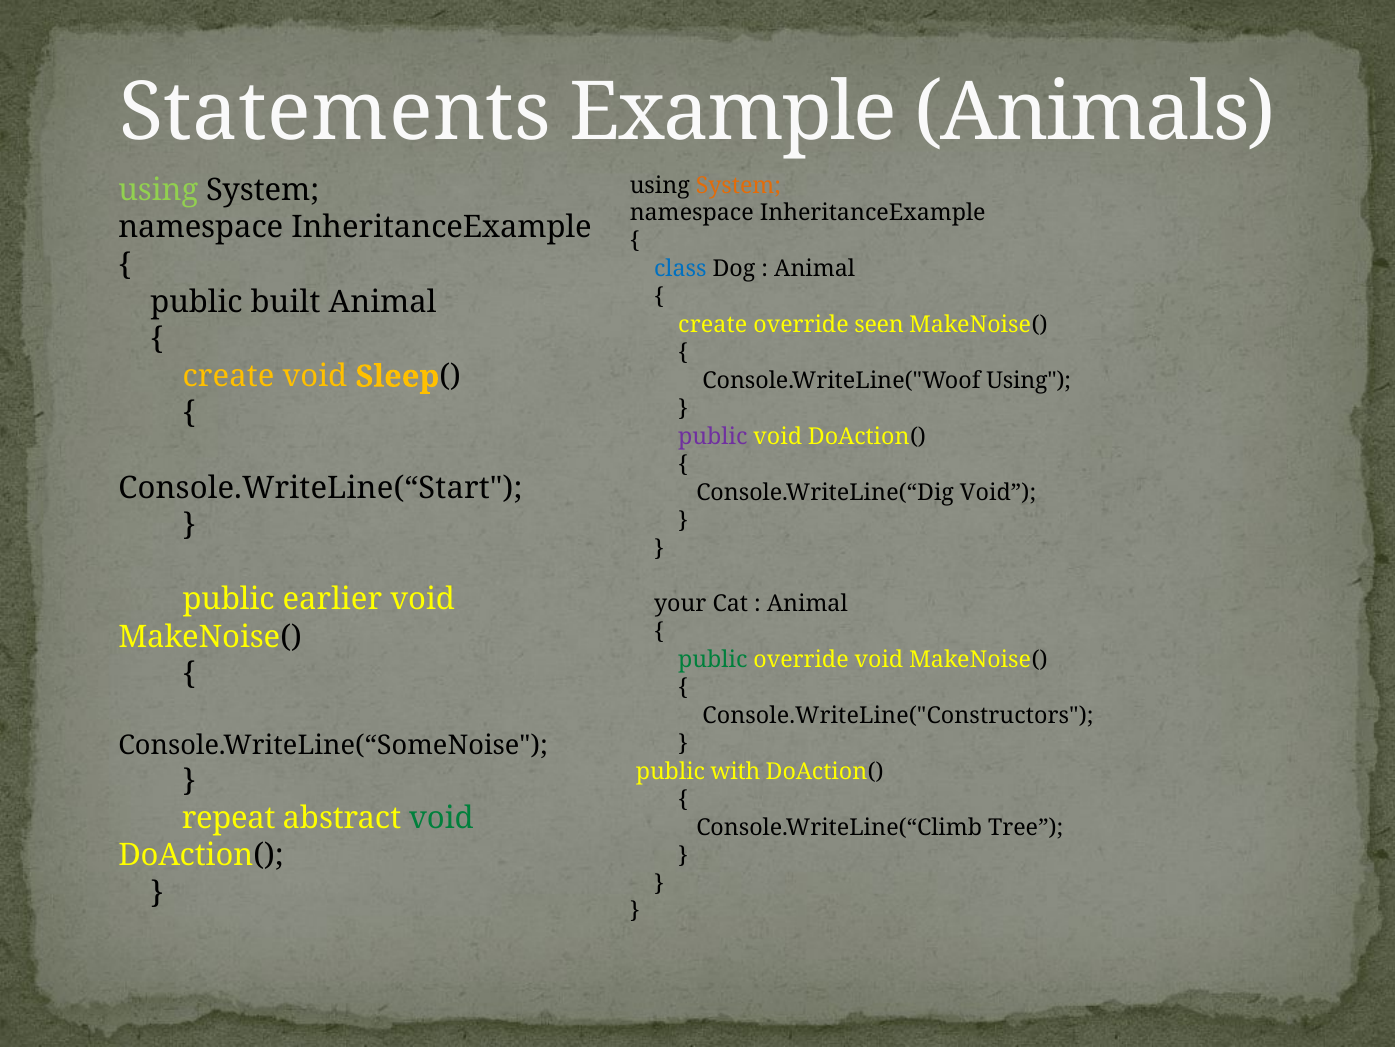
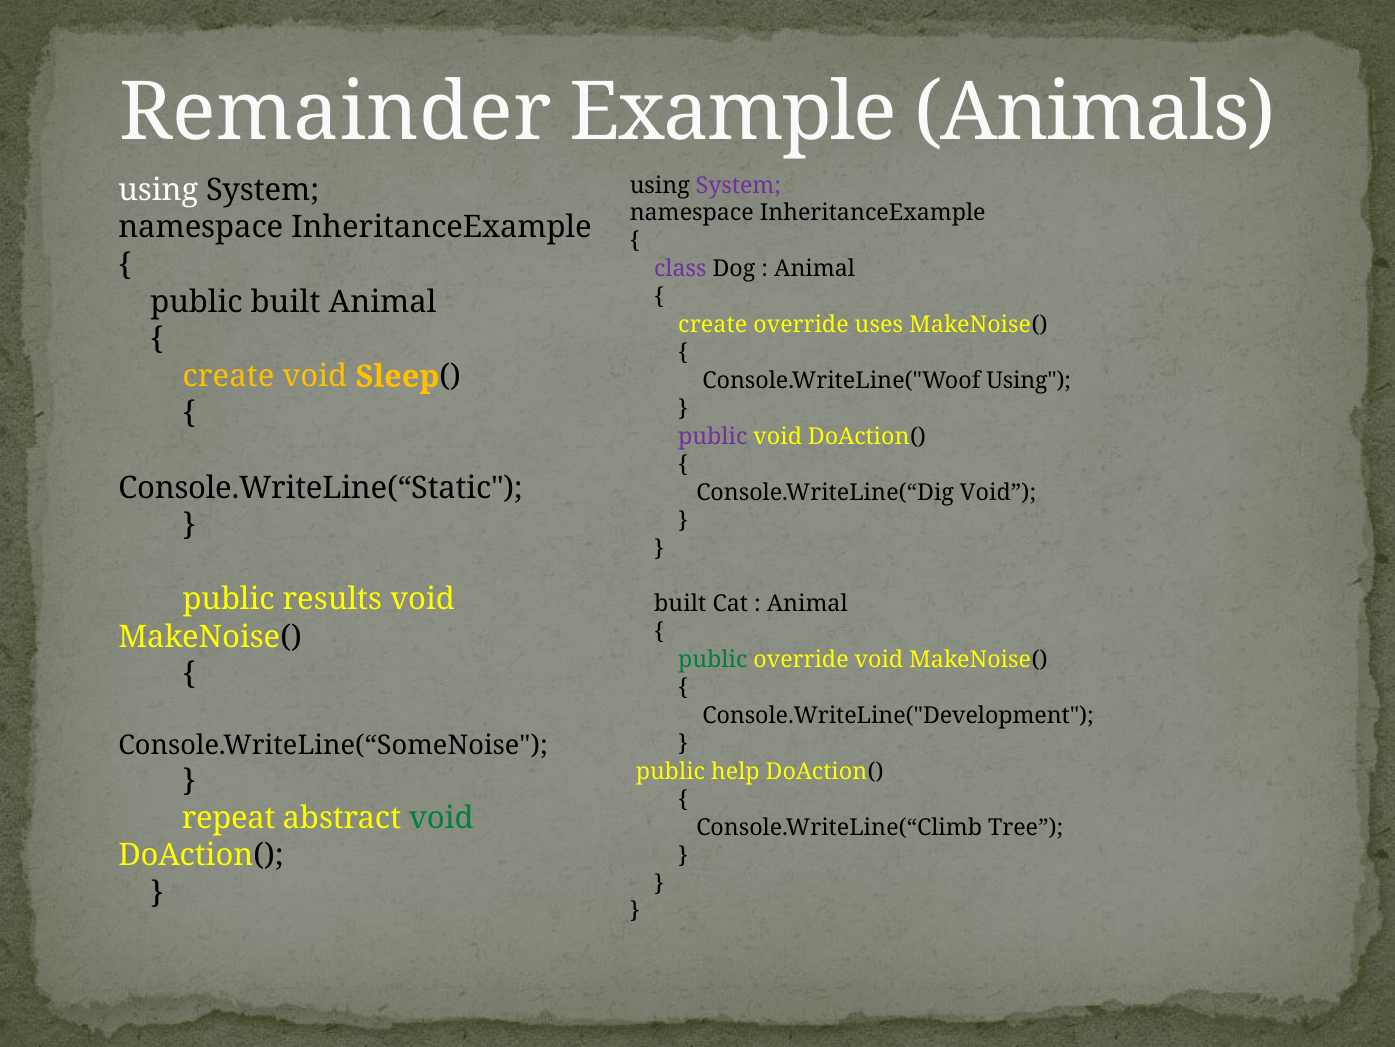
Statements: Statements -> Remainder
System at (738, 185) colour: orange -> purple
using at (158, 190) colour: light green -> white
class colour: blue -> purple
seen: seen -> uses
Console.WriteLine(“Start: Console.WriteLine(“Start -> Console.WriteLine(“Static
earlier: earlier -> results
your at (680, 604): your -> built
Console.WriteLine("Constructors: Console.WriteLine("Constructors -> Console.WriteLine("Development
with: with -> help
